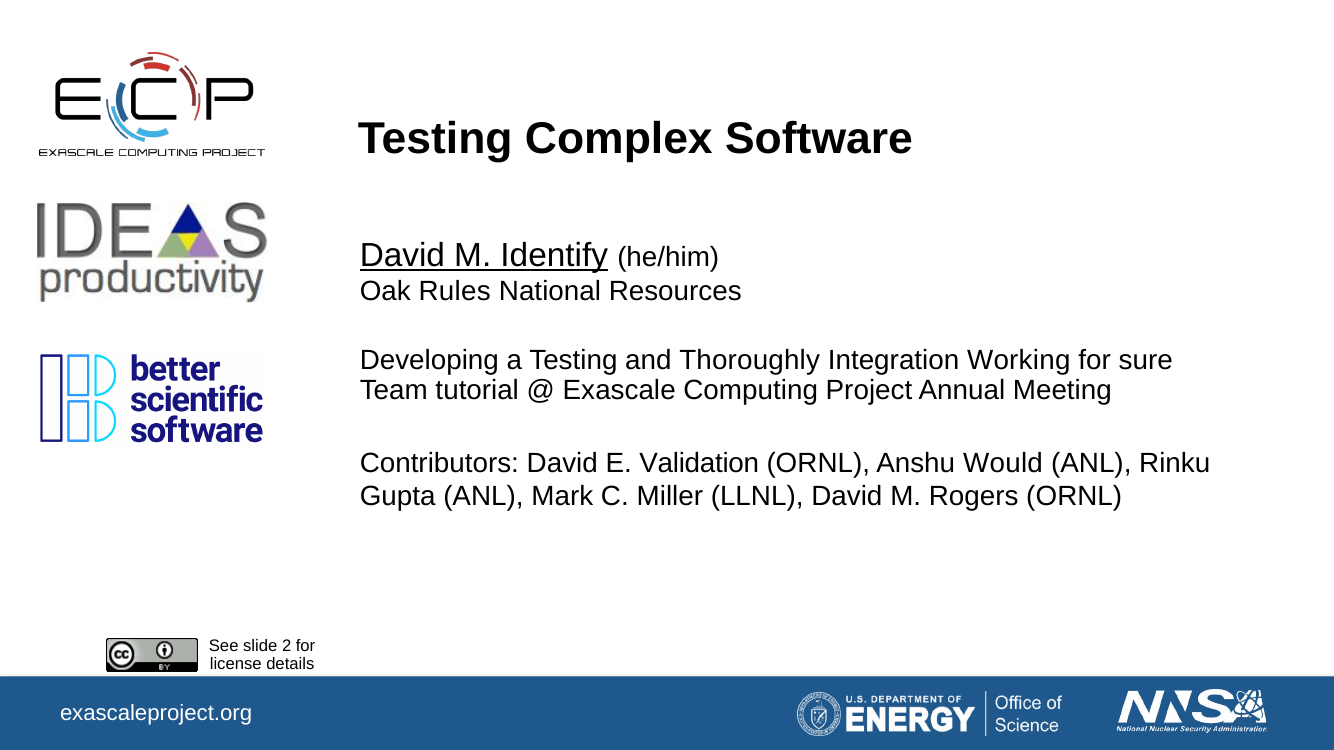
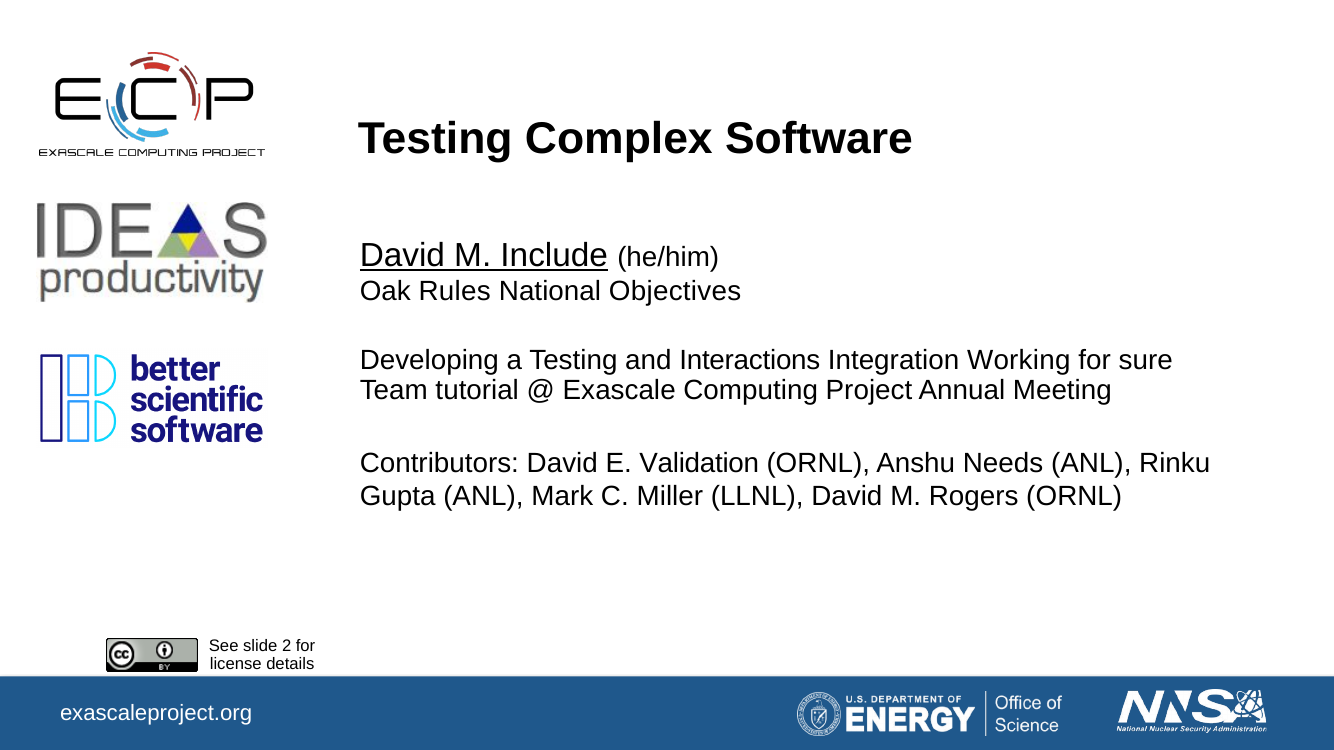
Identify: Identify -> Include
Resources: Resources -> Objectives
Thoroughly: Thoroughly -> Interactions
Would: Would -> Needs
